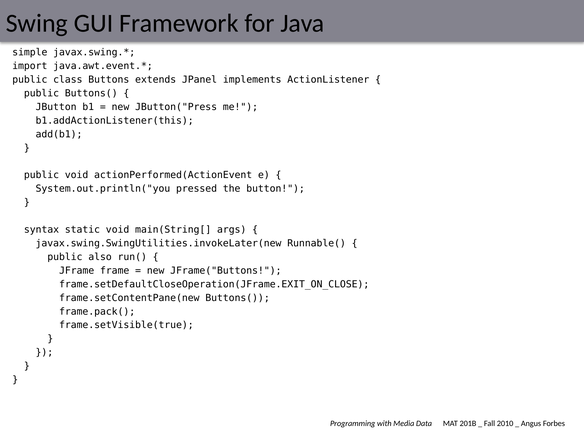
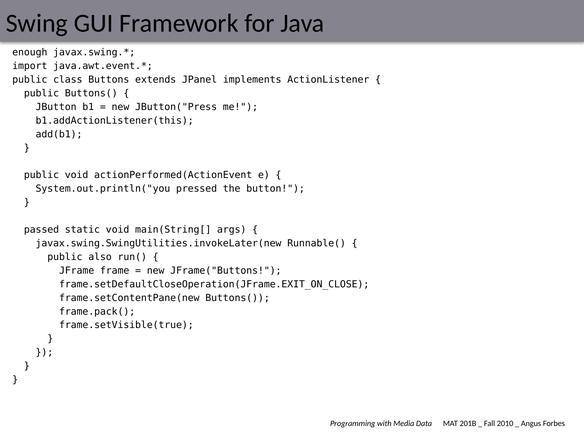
simple: simple -> enough
syntax: syntax -> passed
